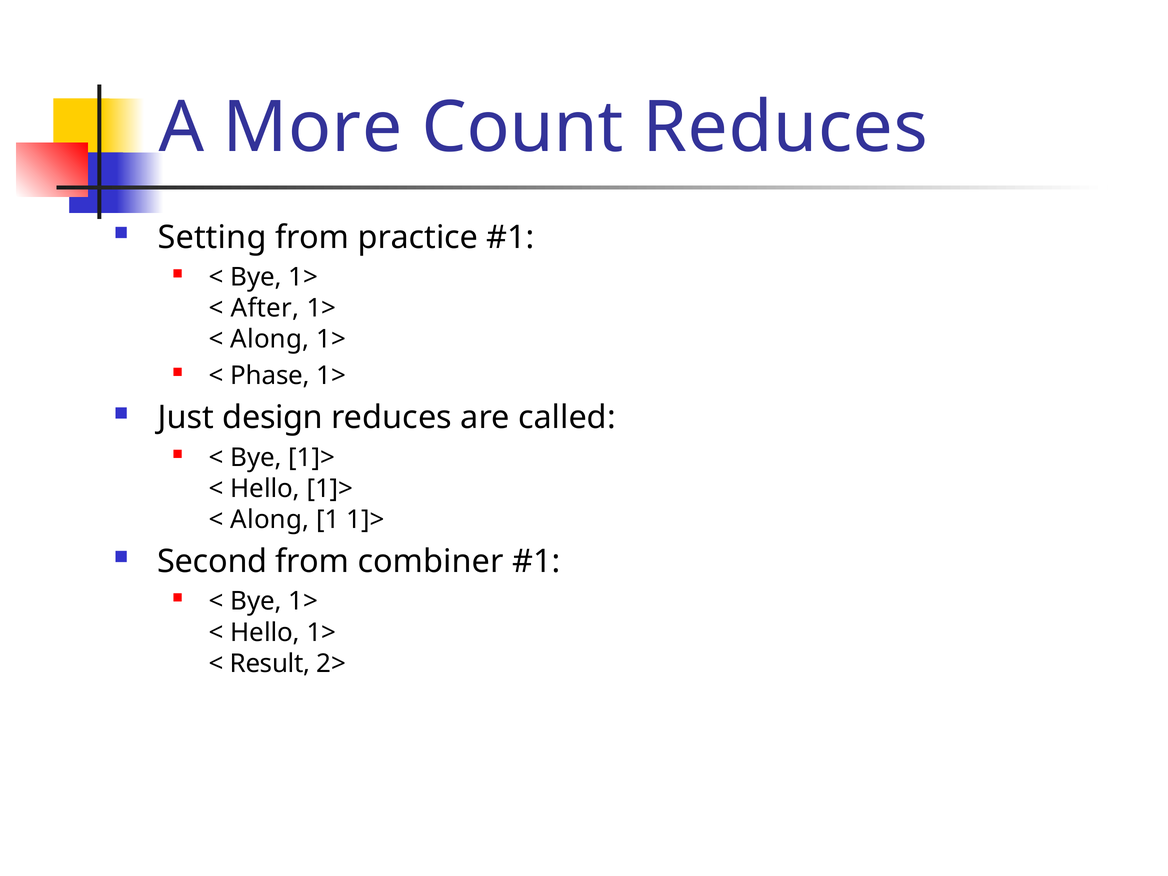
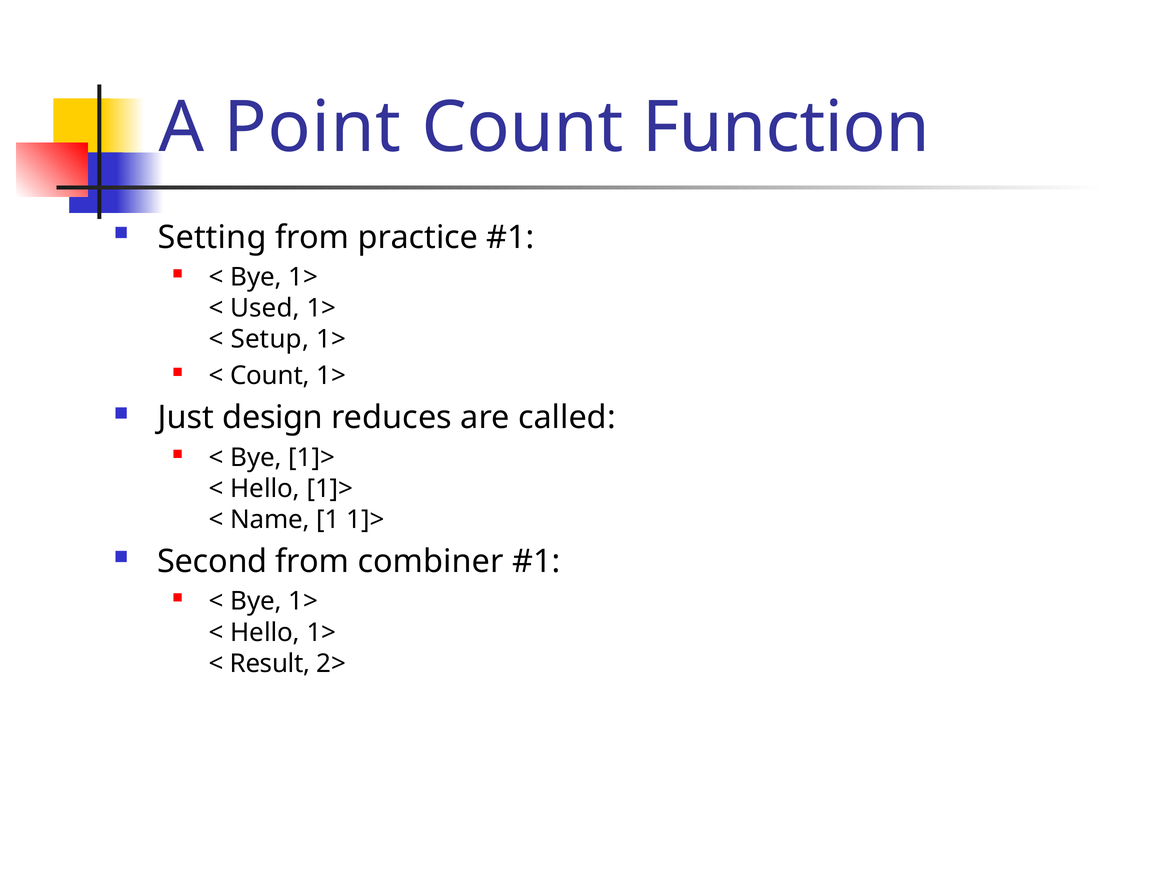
More: More -> Point
Count Reduces: Reduces -> Function
After: After -> Used
Along at (270, 339): Along -> Setup
Phase at (270, 376): Phase -> Count
Along at (270, 520): Along -> Name
